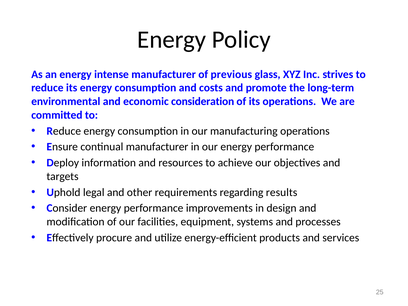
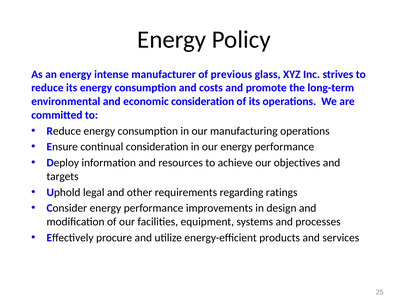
continual manufacturer: manufacturer -> consideration
results: results -> ratings
